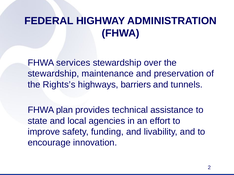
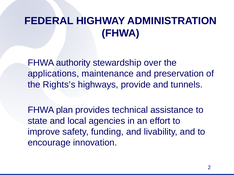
services: services -> authority
stewardship at (53, 74): stewardship -> applications
barriers: barriers -> provide
